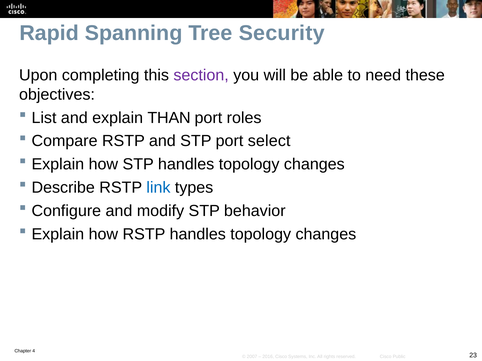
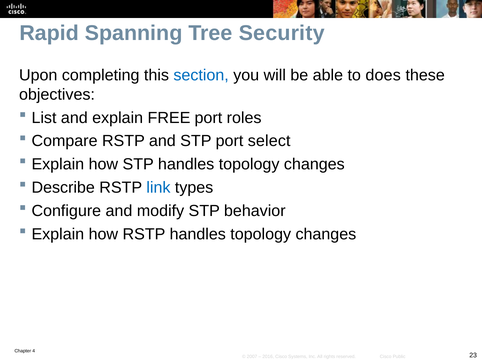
section colour: purple -> blue
need: need -> does
THAN: THAN -> FREE
